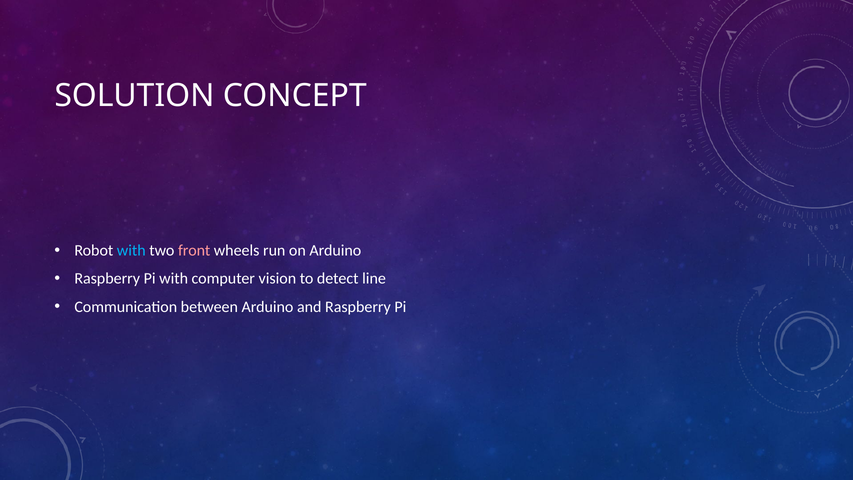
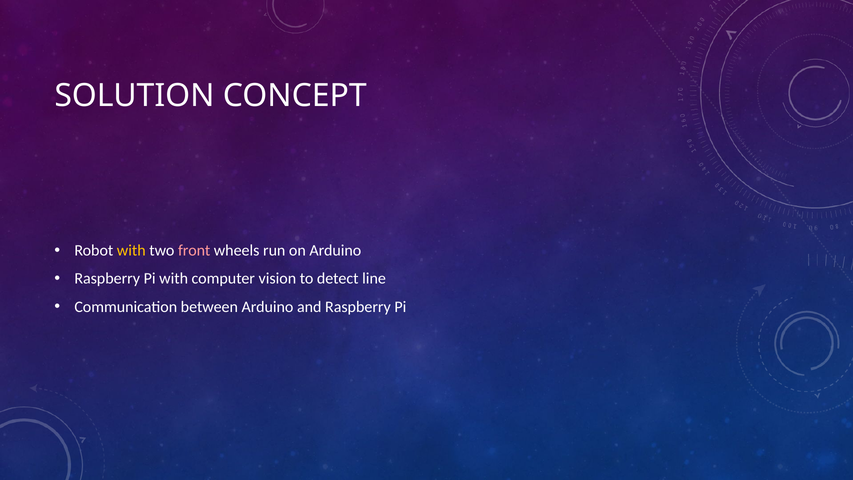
with at (131, 251) colour: light blue -> yellow
